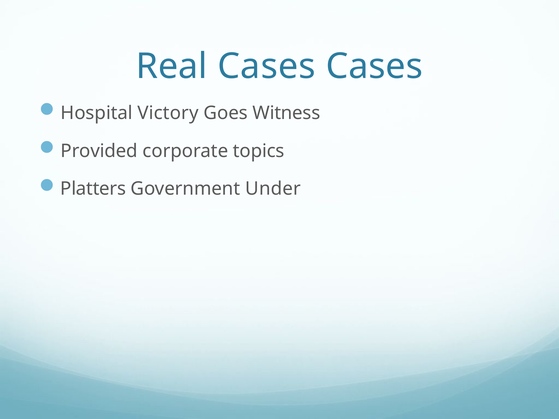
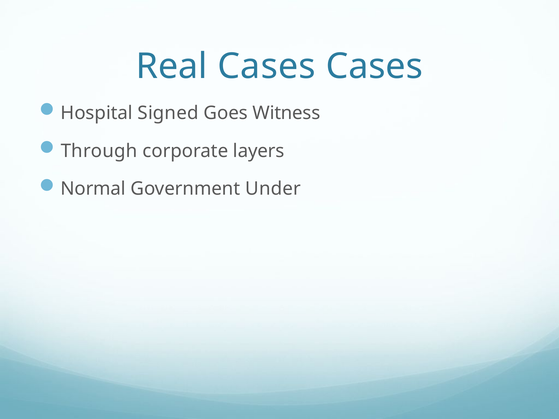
Victory: Victory -> Signed
Provided: Provided -> Through
topics: topics -> layers
Platters: Platters -> Normal
